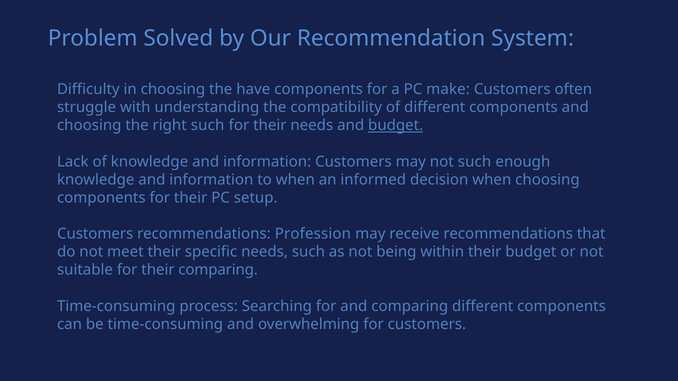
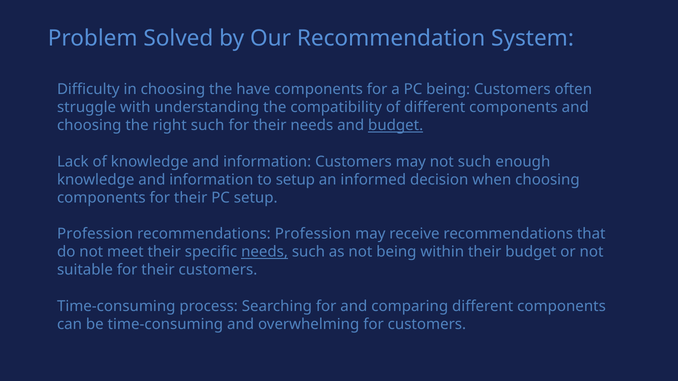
PC make: make -> being
to when: when -> setup
Customers at (95, 234): Customers -> Profession
needs at (265, 252) underline: none -> present
their comparing: comparing -> customers
